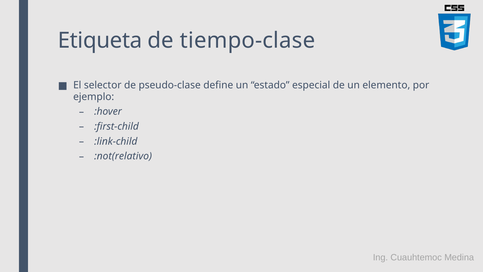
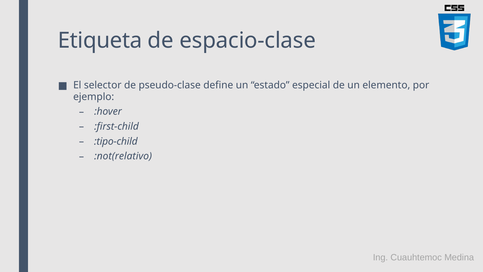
tiempo-clase: tiempo-clase -> espacio-clase
:link-child: :link-child -> :tipo-child
